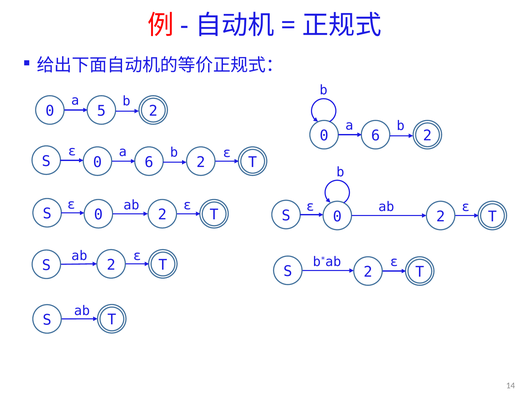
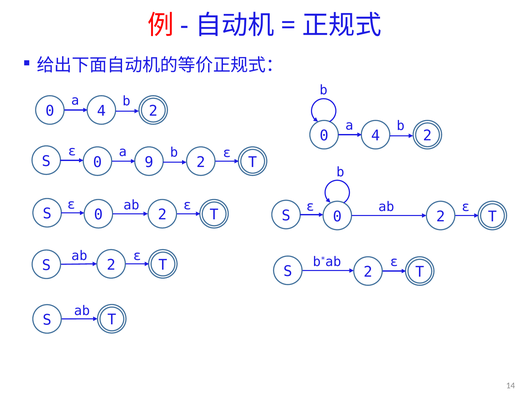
5 at (101, 111): 5 -> 4
6 at (376, 136): 6 -> 4
6 at (149, 162): 6 -> 9
